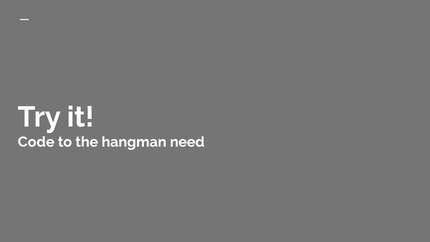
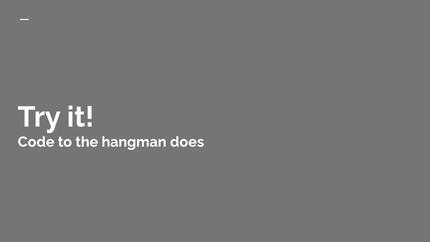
need: need -> does
